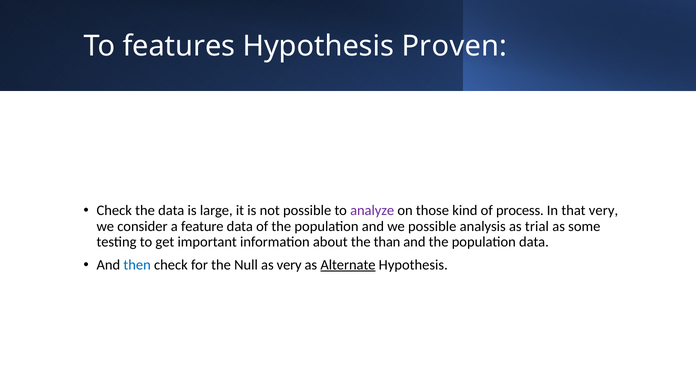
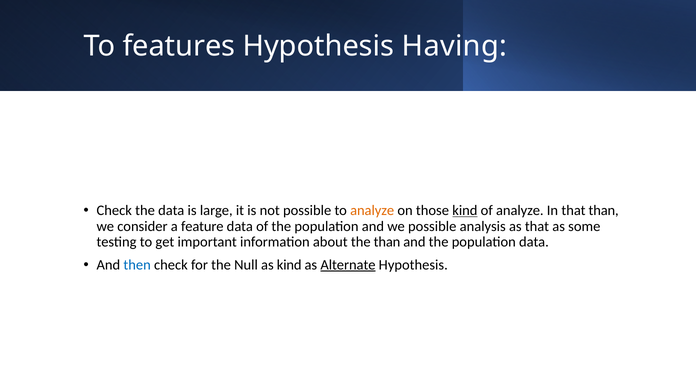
Proven: Proven -> Having
analyze at (372, 210) colour: purple -> orange
kind at (465, 210) underline: none -> present
of process: process -> analyze
that very: very -> than
as trial: trial -> that
as very: very -> kind
